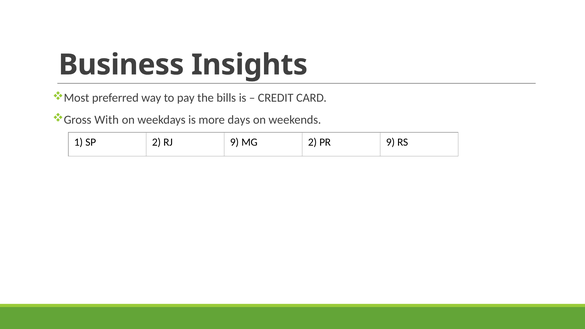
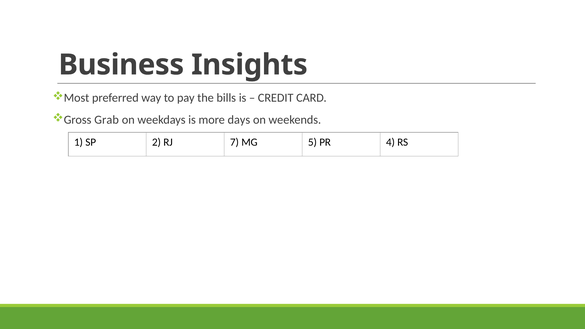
With: With -> Grab
RJ 9: 9 -> 7
MG 2: 2 -> 5
PR 9: 9 -> 4
